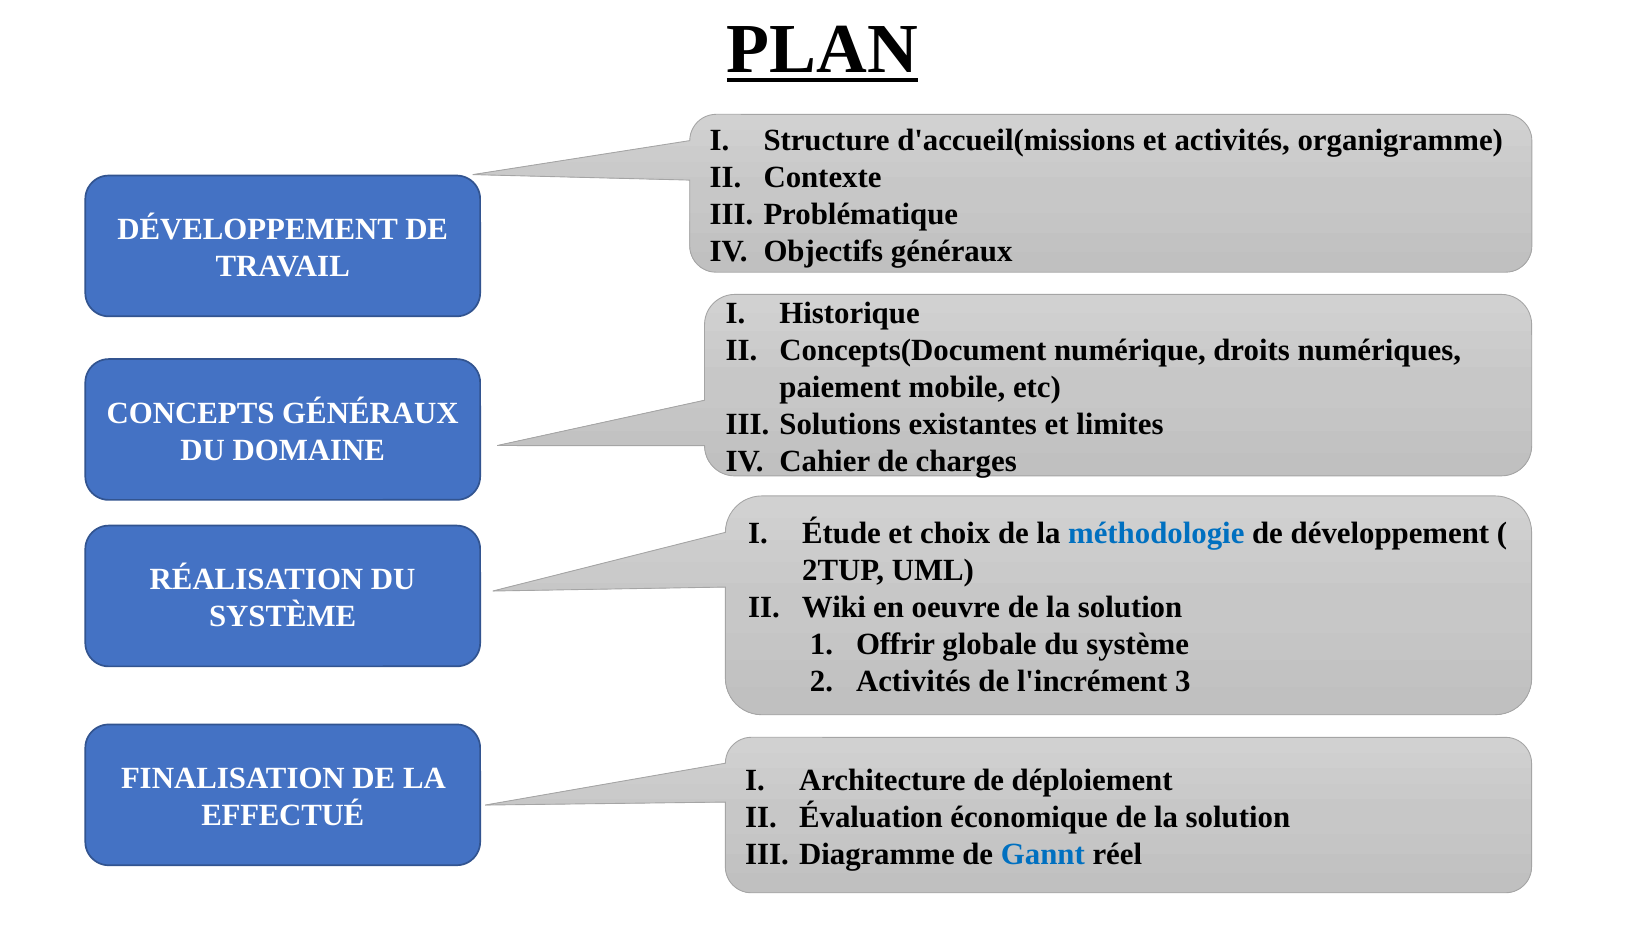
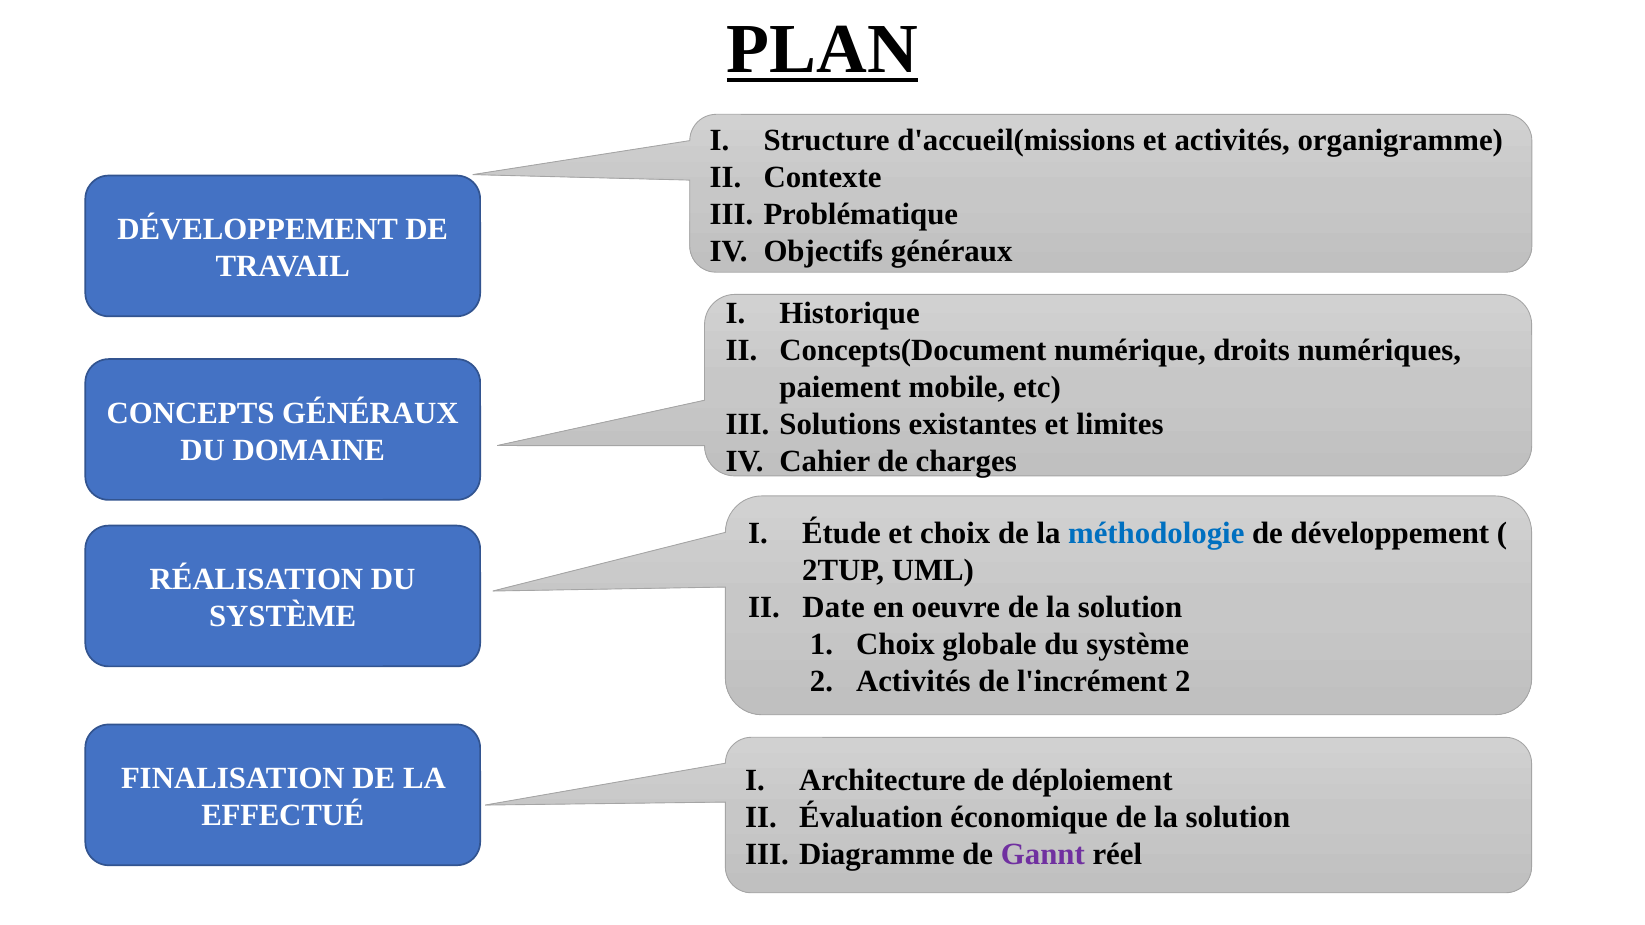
Wiki: Wiki -> Date
1 Offrir: Offrir -> Choix
l'incrément 3: 3 -> 2
Gannt colour: blue -> purple
